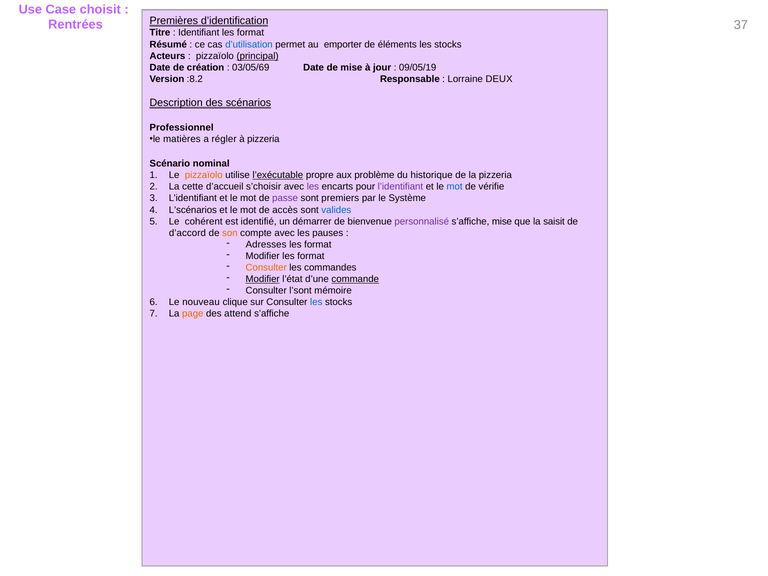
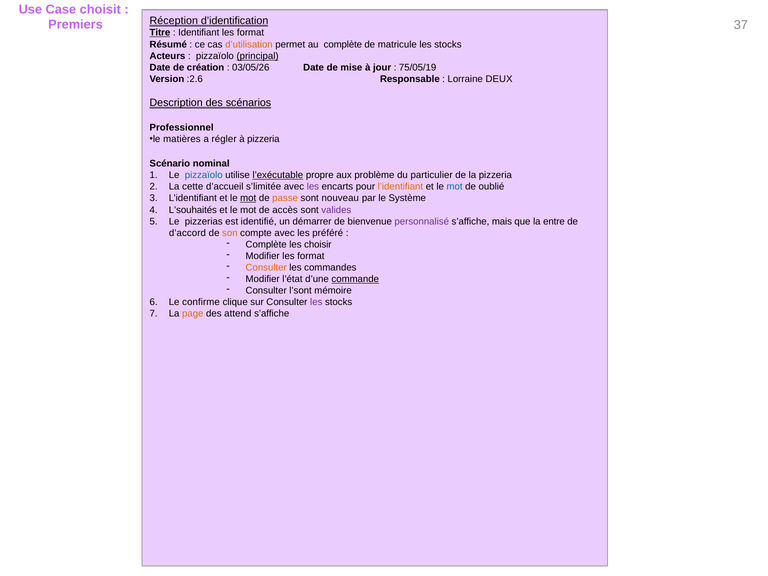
Premières: Premières -> Réception
Rentrées: Rentrées -> Premiers
Titre underline: none -> present
d’utilisation colour: blue -> orange
au emporter: emporter -> complète
éléments: éléments -> matricule
03/05/69: 03/05/69 -> 03/05/26
09/05/19: 09/05/19 -> 75/05/19
:8.2: :8.2 -> :2.6
pizzaïolo at (204, 175) colour: orange -> blue
historique: historique -> particulier
s’choisir: s’choisir -> s’limitée
l’identifiant at (400, 187) colour: purple -> orange
vérifie: vérifie -> oublié
mot at (248, 198) underline: none -> present
passe colour: purple -> orange
premiers: premiers -> nouveau
L’scénarios: L’scénarios -> L’souhaités
valides colour: blue -> purple
cohérent: cohérent -> pizzerias
s’affiche mise: mise -> mais
saisit: saisit -> entre
pauses: pauses -> préféré
Adresses at (266, 245): Adresses -> Complète
format at (318, 245): format -> choisir
Modifier at (263, 279) underline: present -> none
nouveau: nouveau -> confirme
les at (316, 302) colour: blue -> purple
